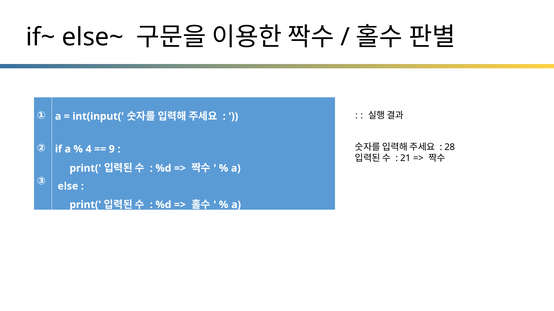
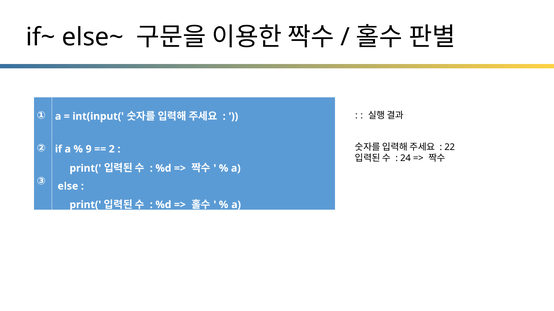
28: 28 -> 22
4: 4 -> 9
9: 9 -> 2
21: 21 -> 24
